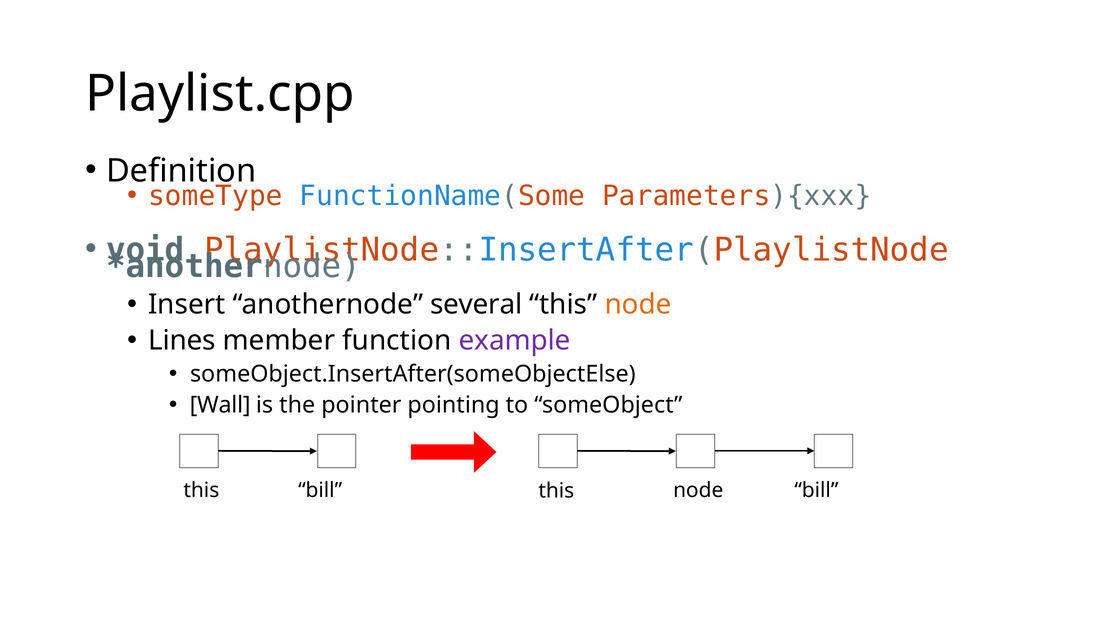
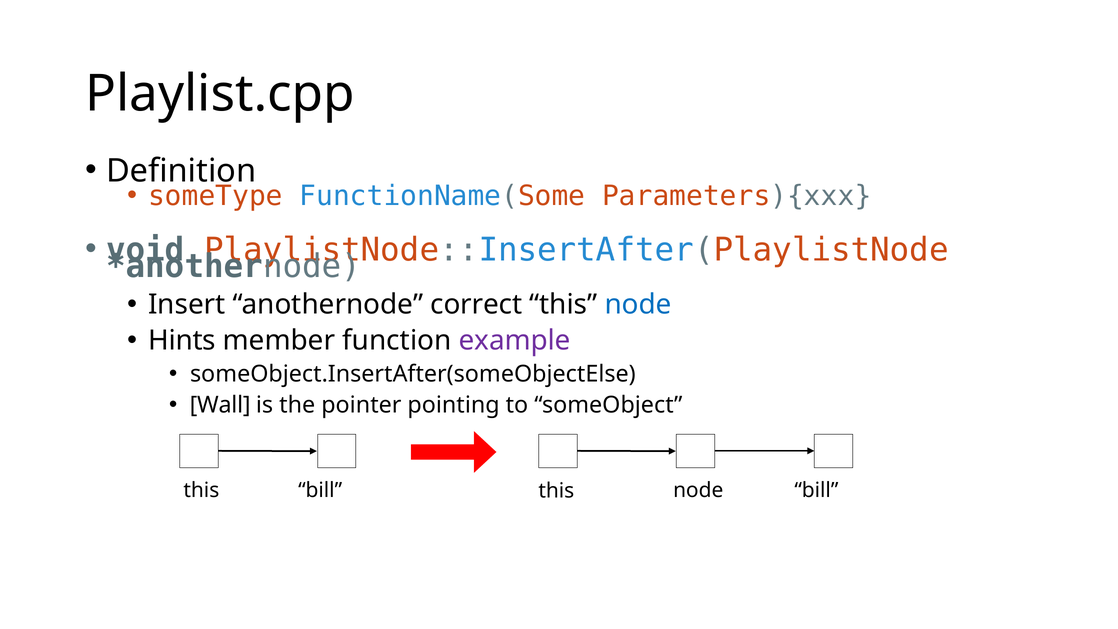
several: several -> correct
node at (638, 304) colour: orange -> blue
Lines: Lines -> Hints
